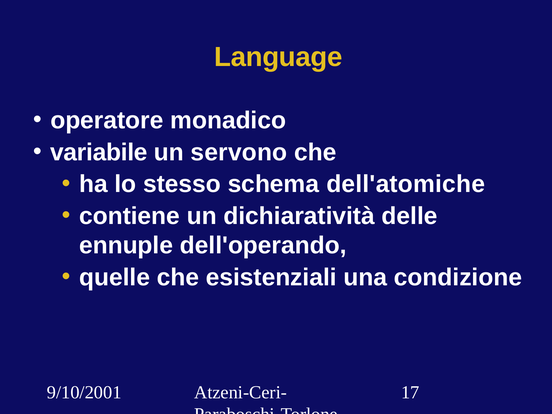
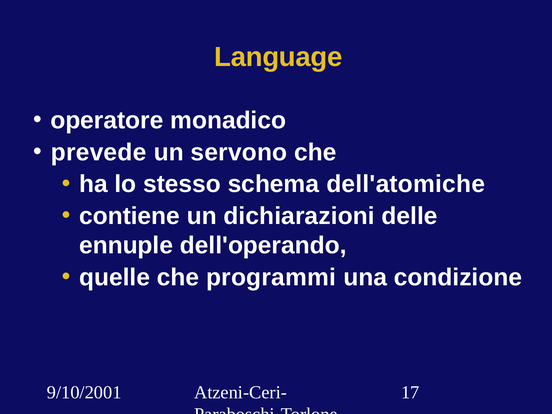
variabile: variabile -> prevede
dichiaratività: dichiaratività -> dichiarazioni
esistenziali: esistenziali -> programmi
